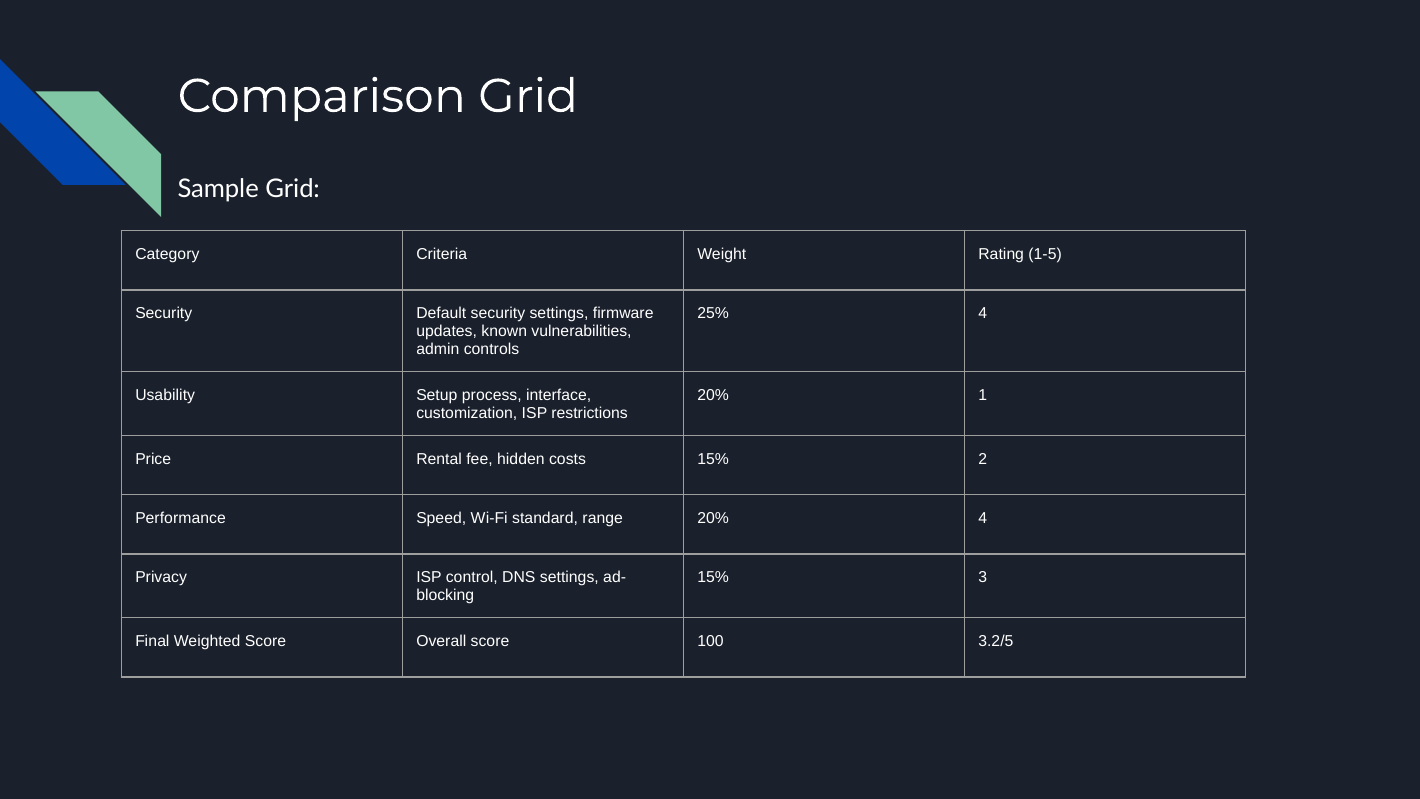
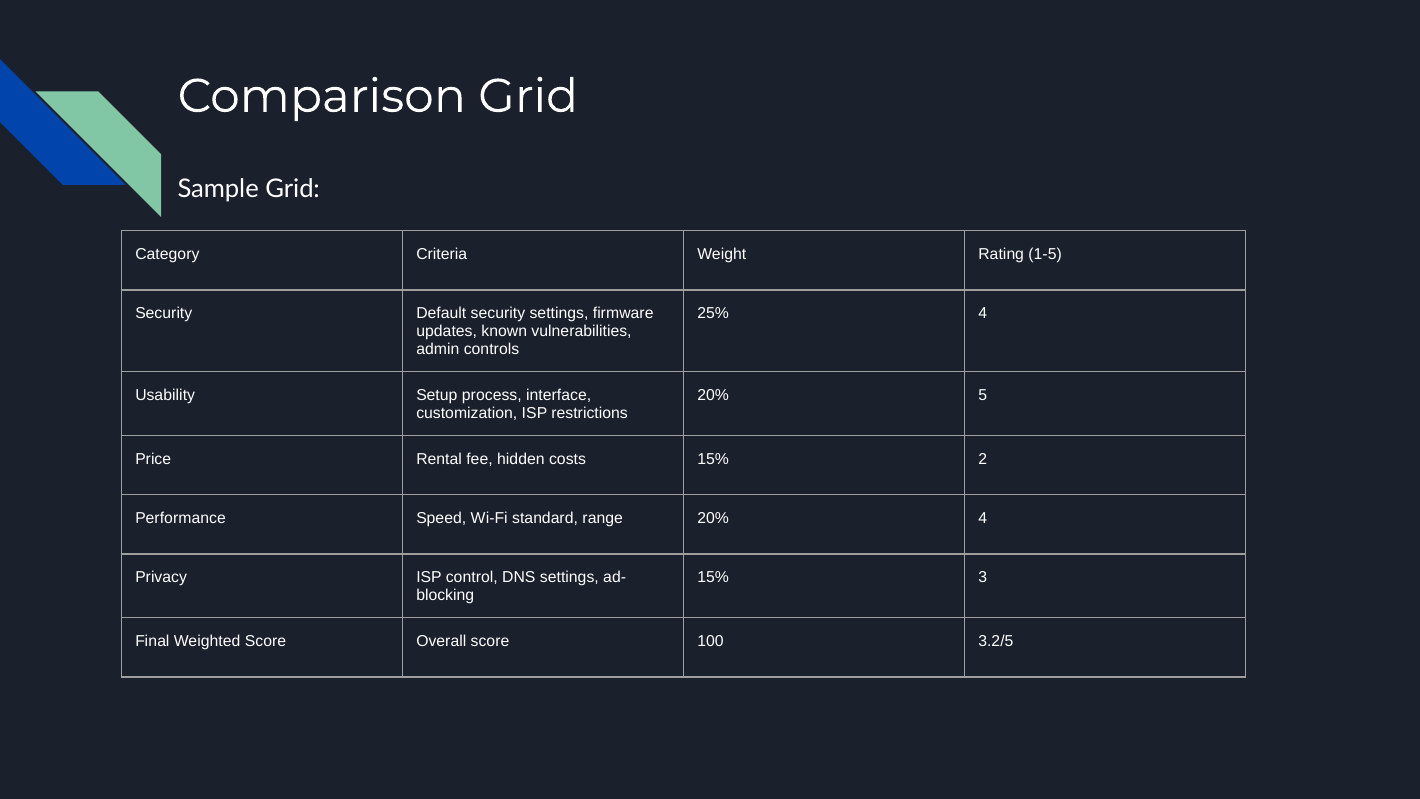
1: 1 -> 5
